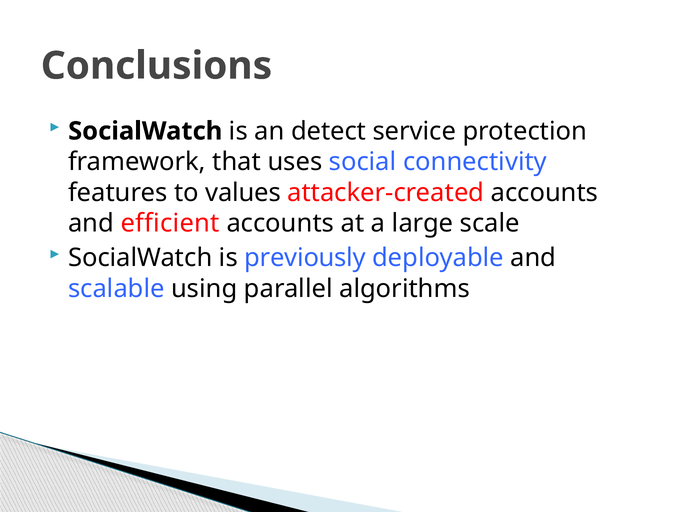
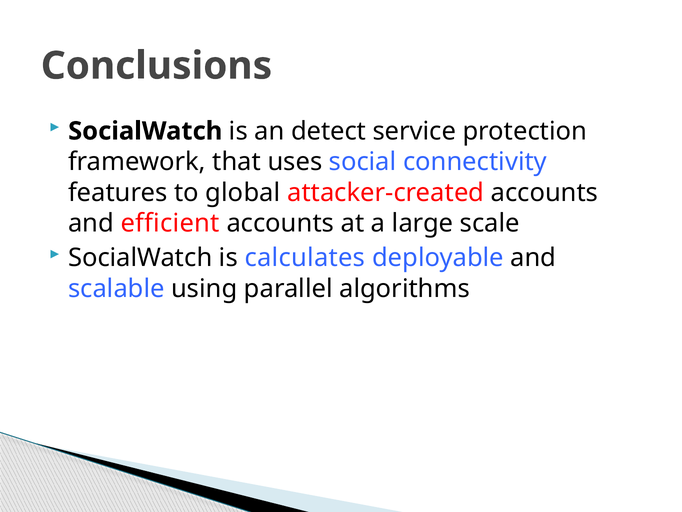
values: values -> global
previously: previously -> calculates
